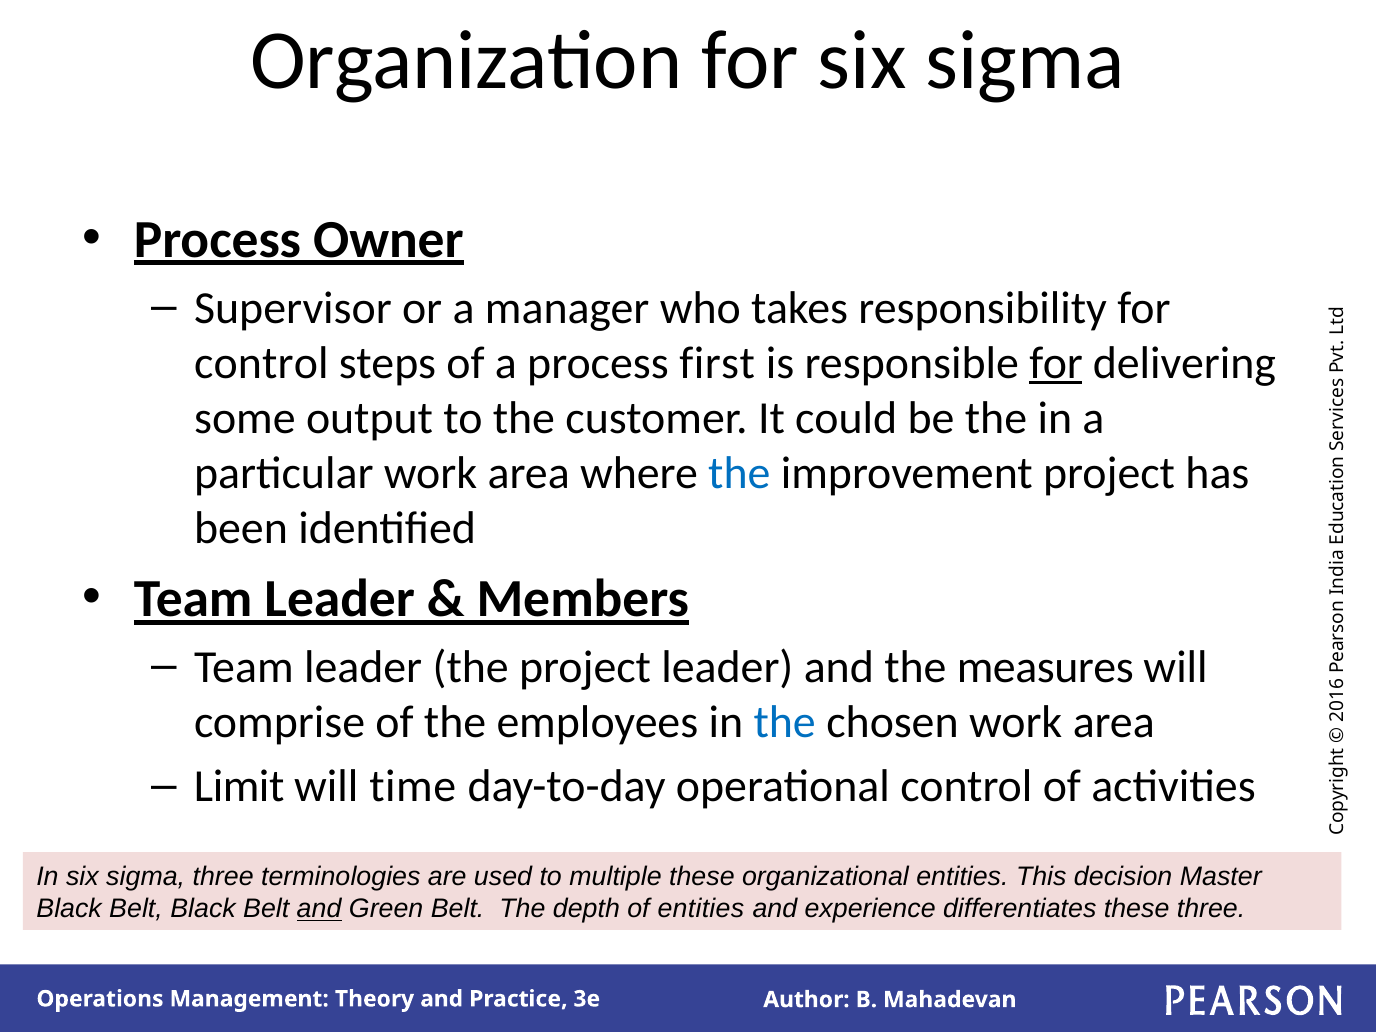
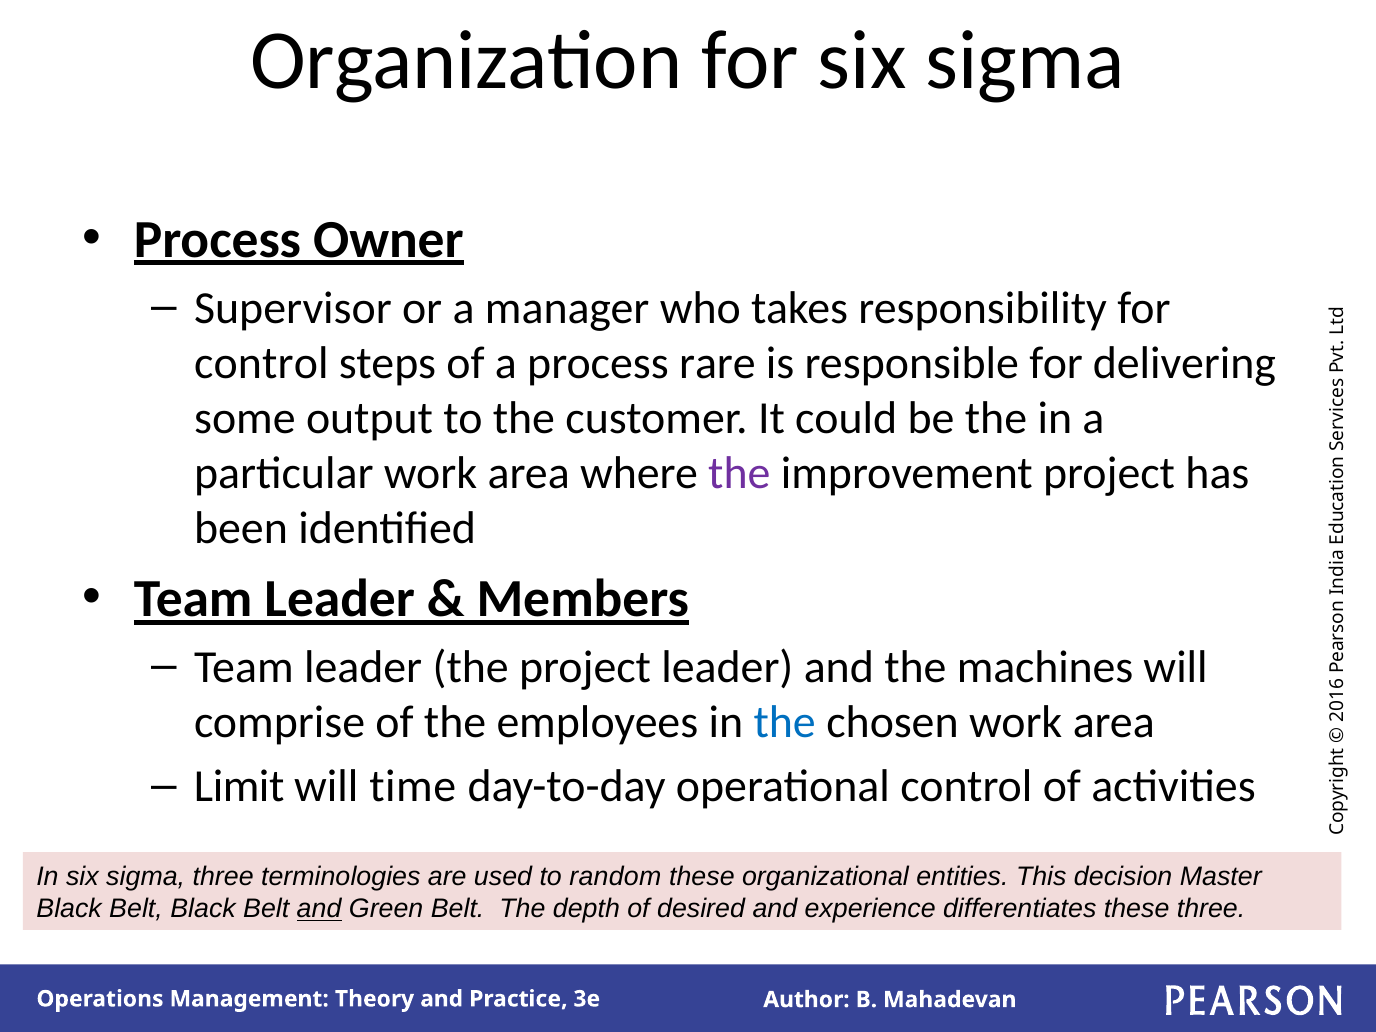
first: first -> rare
for at (1056, 363) underline: present -> none
the at (739, 473) colour: blue -> purple
measures: measures -> machines
multiple: multiple -> random
of entities: entities -> desired
